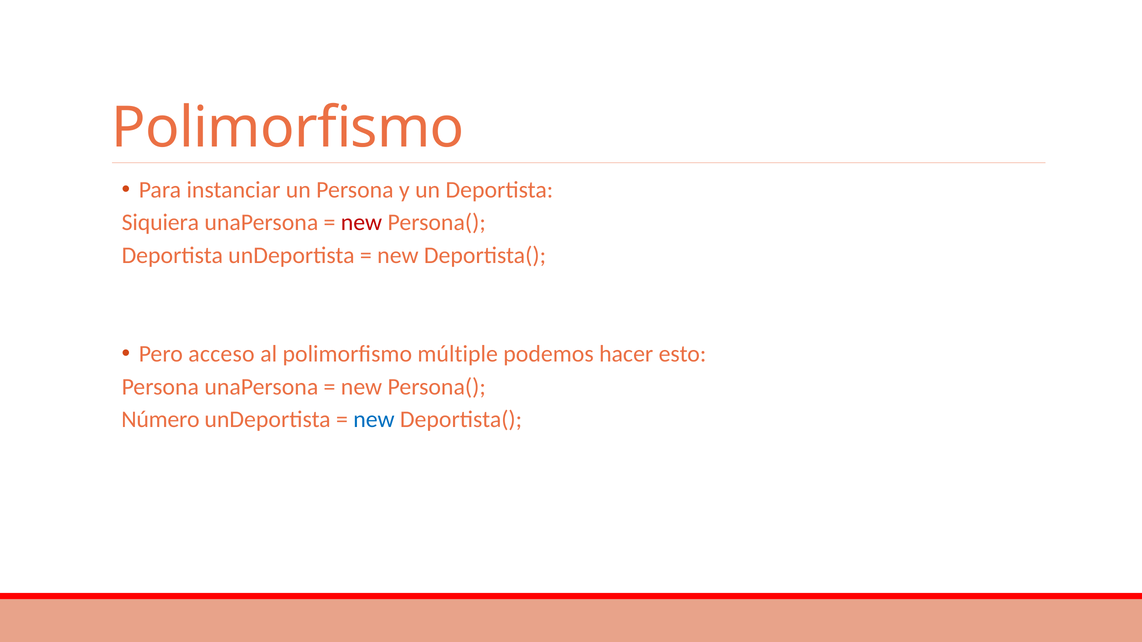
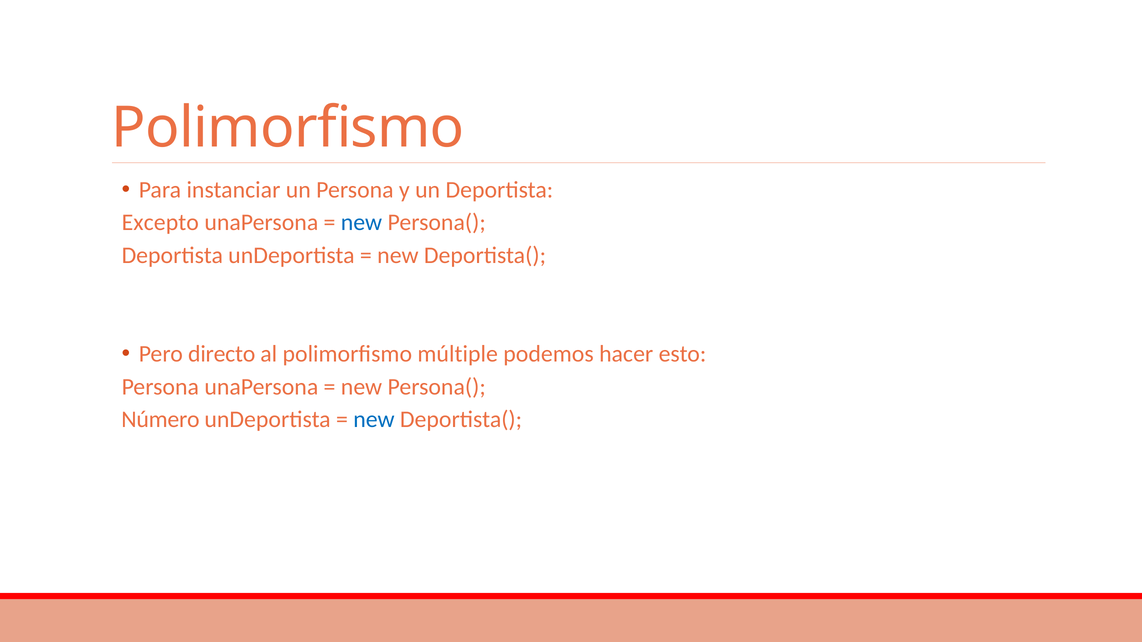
Siquiera: Siquiera -> Excepto
new at (361, 223) colour: red -> blue
acceso: acceso -> directo
